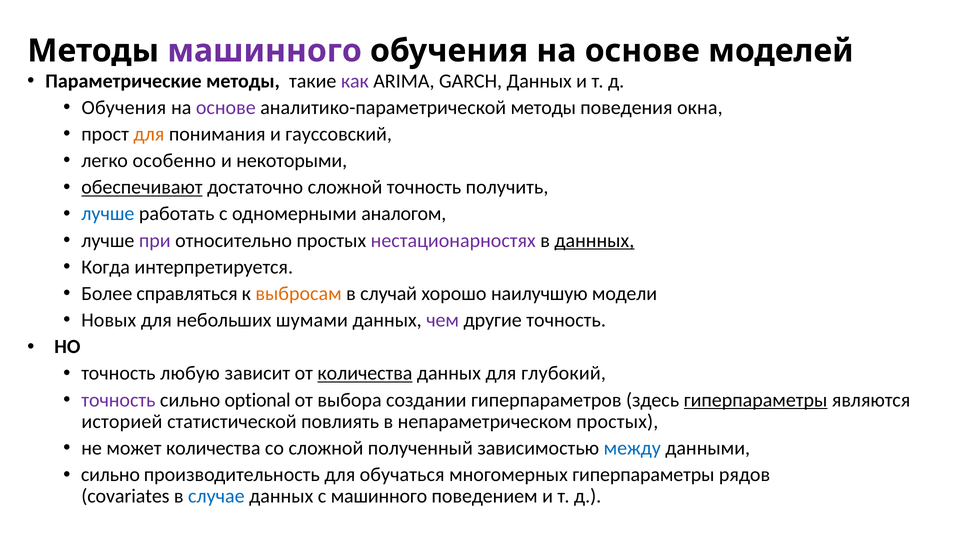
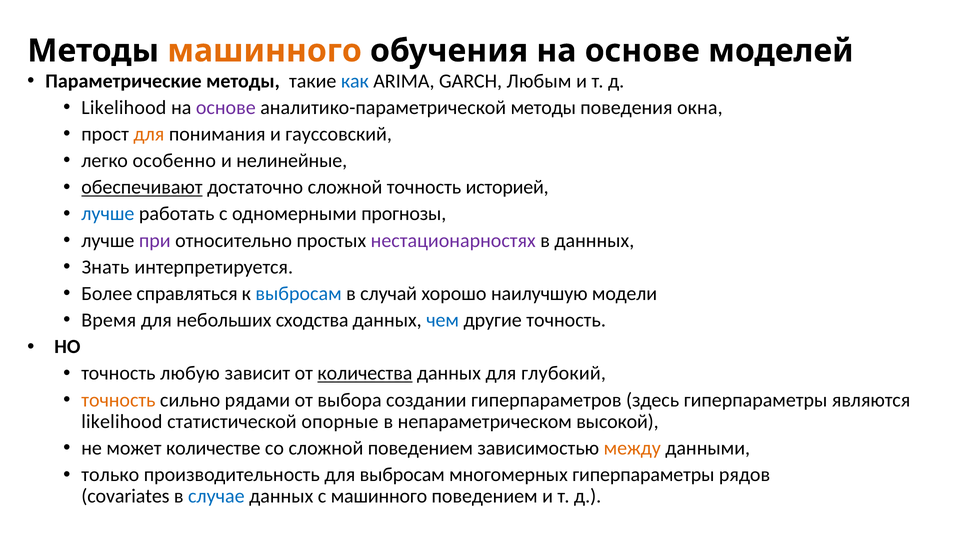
машинного at (264, 51) colour: purple -> orange
как colour: purple -> blue
GARCH Данных: Данных -> Любым
Обучения at (124, 107): Обучения -> Likelihood
некоторыми: некоторыми -> нелинейные
получить: получить -> историей
аналогом: аналогом -> прогнозы
даннных underline: present -> none
Когда: Когда -> Знать
выбросам at (299, 293) colour: orange -> blue
Новых: Новых -> Время
шумами: шумами -> сходства
чем colour: purple -> blue
точность at (118, 400) colour: purple -> orange
optional: optional -> рядами
гиперпараметры at (756, 400) underline: present -> none
историей at (122, 421): историей -> likelihood
повлиять: повлиять -> опорные
непараметрическом простых: простых -> высокой
может количества: количества -> количестве
сложной полученный: полученный -> поведением
между colour: blue -> orange
сильно at (110, 474): сильно -> только
для обучаться: обучаться -> выбросам
